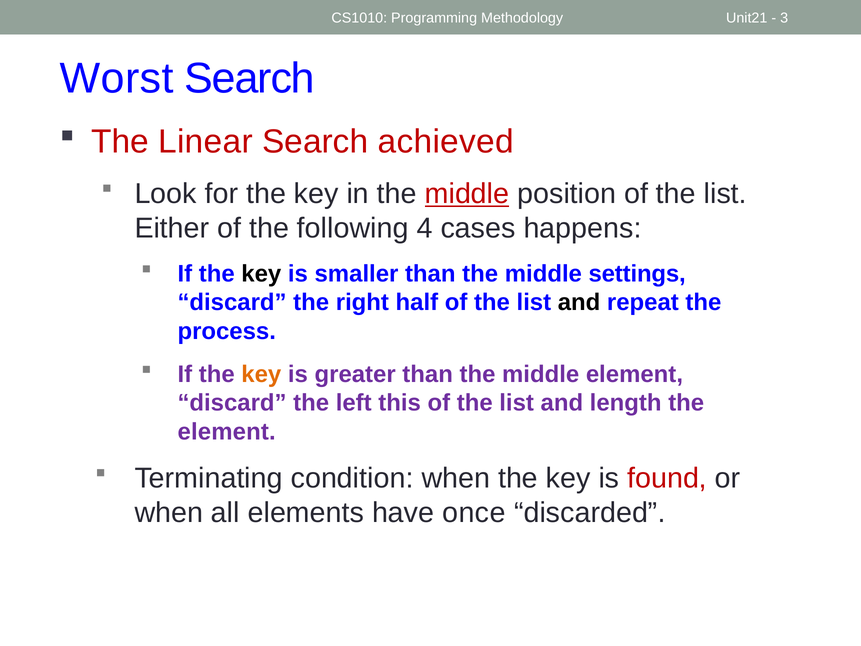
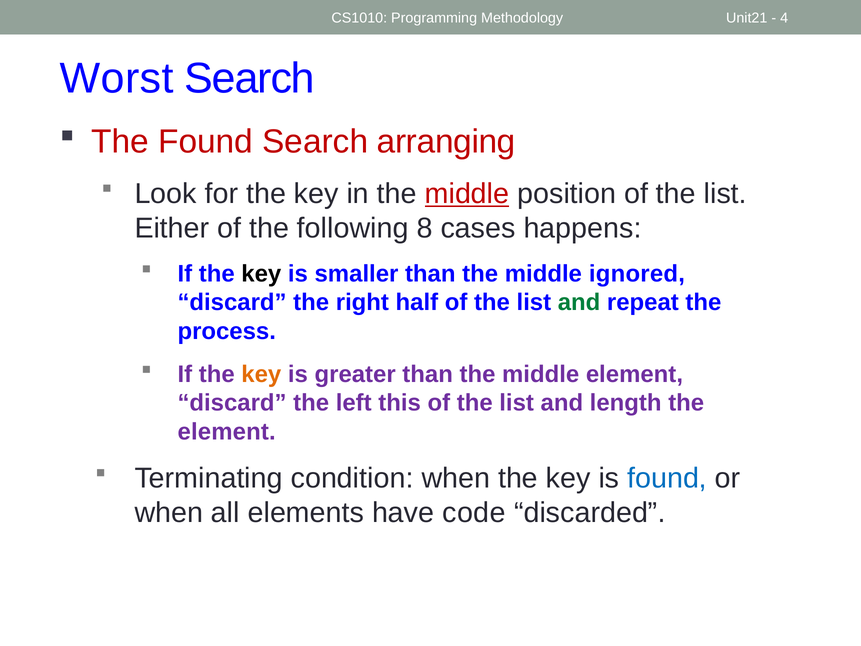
3: 3 -> 4
The Linear: Linear -> Found
achieved: achieved -> arranging
4: 4 -> 8
settings: settings -> ignored
and at (579, 302) colour: black -> green
found at (667, 478) colour: red -> blue
once: once -> code
